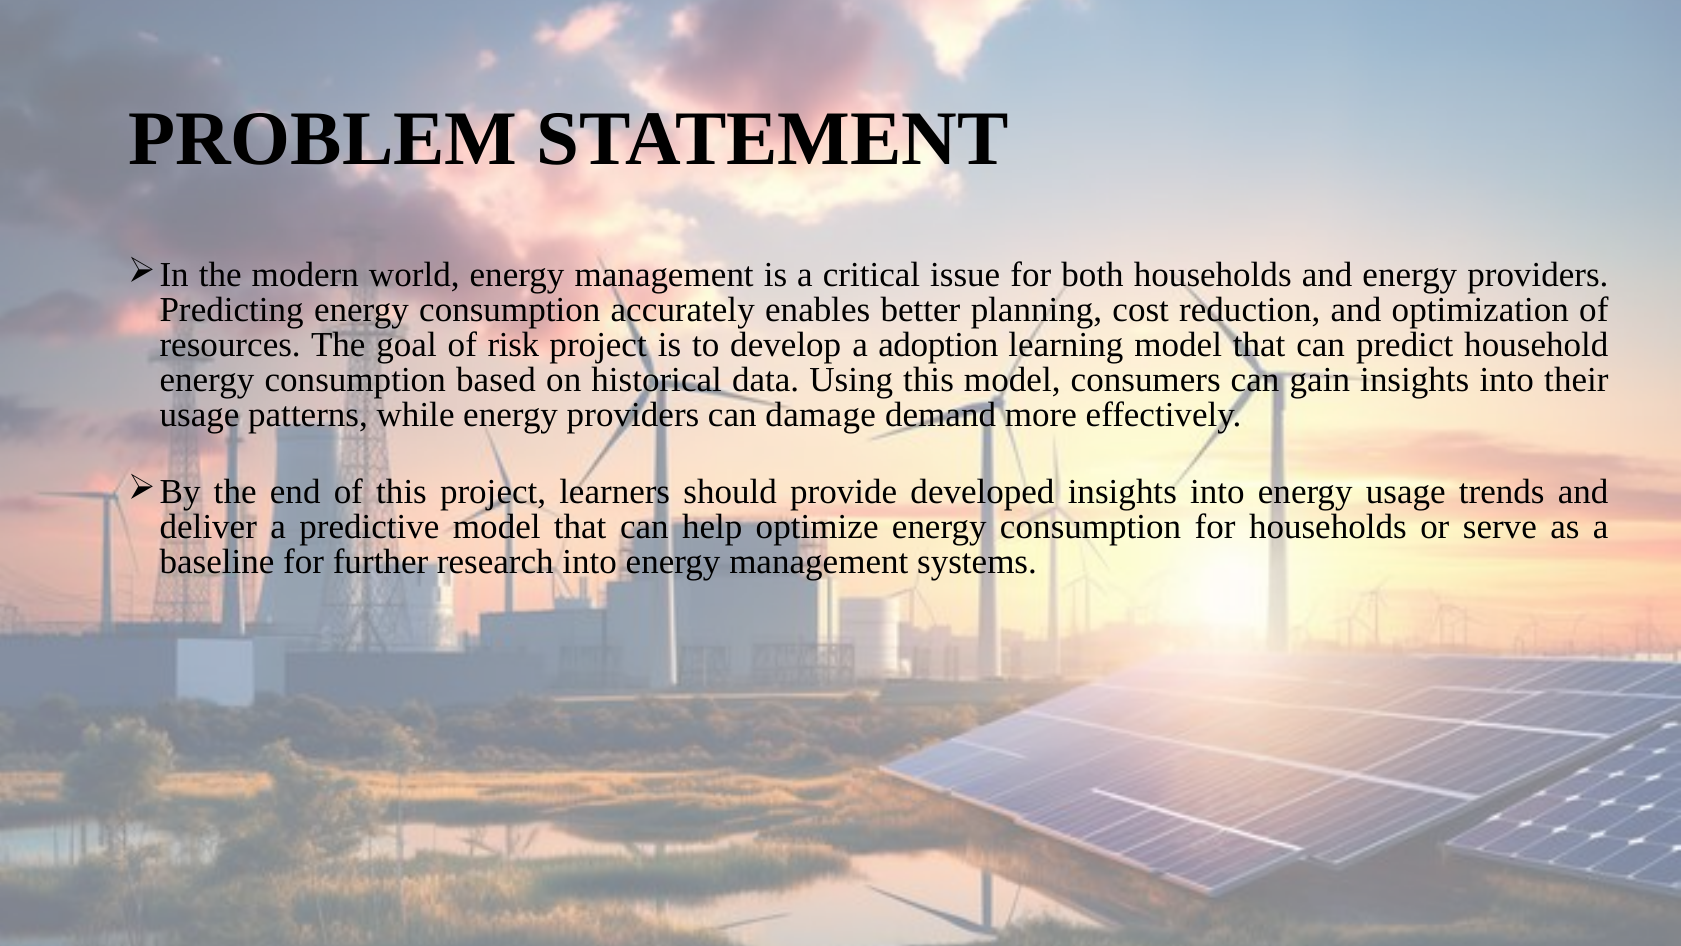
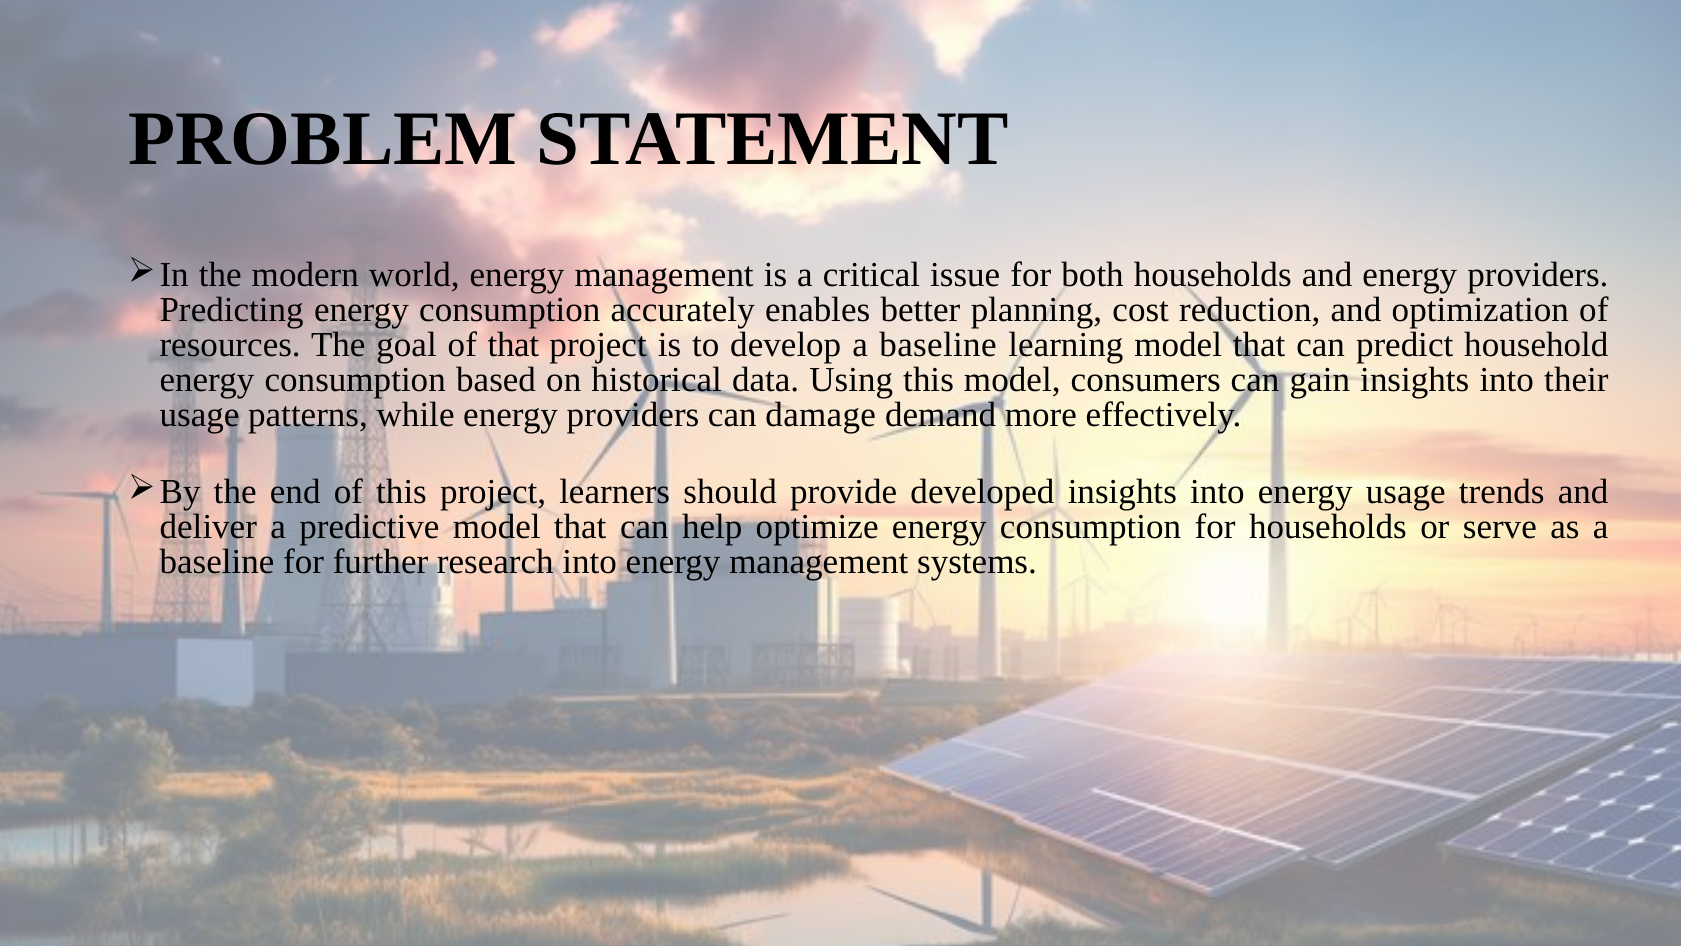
of risk: risk -> that
develop a adoption: adoption -> baseline
